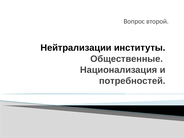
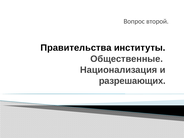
Нейтрализации: Нейтрализации -> Правительства
потребностей: потребностей -> разрешающих
